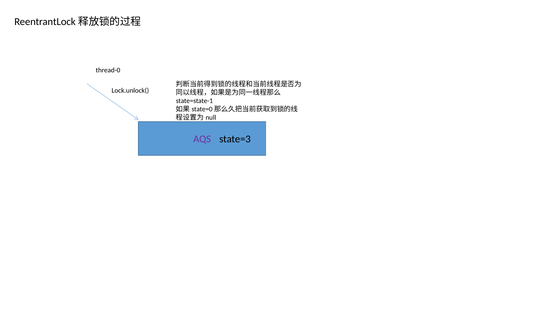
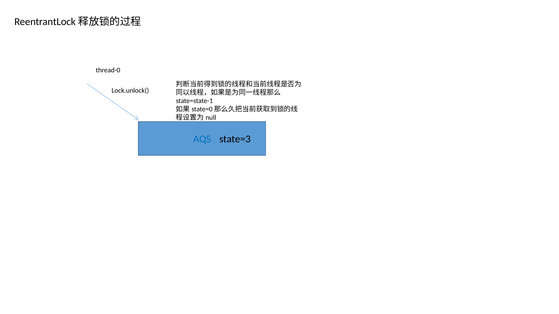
AQS colour: purple -> blue
